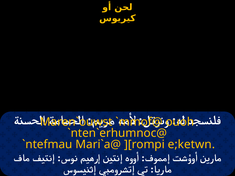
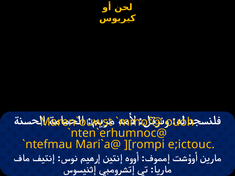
e;ketwn: e;ketwn -> e;ictouc
